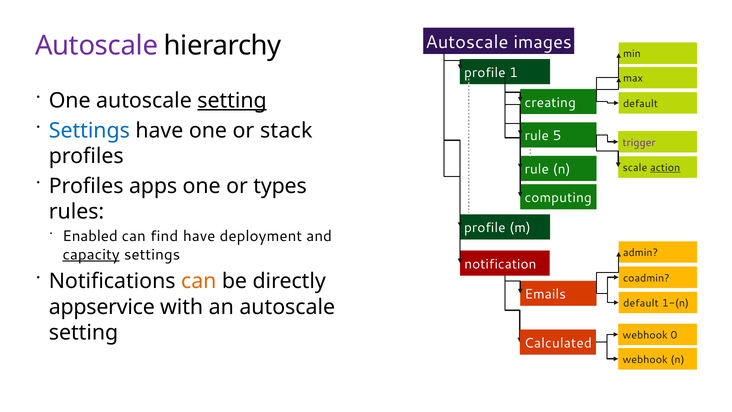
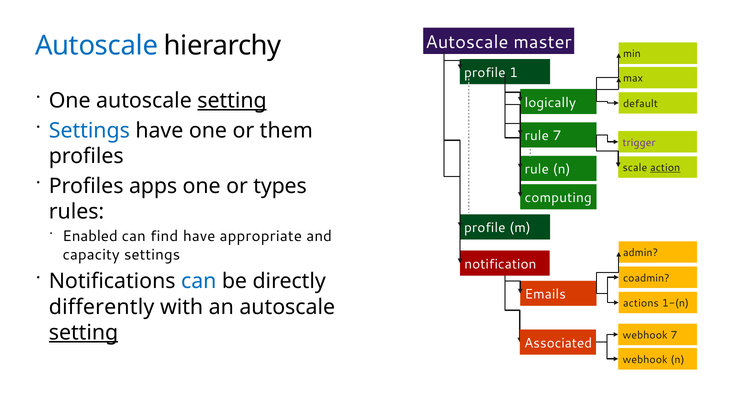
images: images -> master
Autoscale at (97, 46) colour: purple -> blue
creating: creating -> logically
stack: stack -> them
rule 5: 5 -> 7
deployment: deployment -> appropriate
capacity underline: present -> none
can at (199, 281) colour: orange -> blue
default at (641, 303): default -> actions
appservice: appservice -> differently
setting at (84, 332) underline: none -> present
webhook 0: 0 -> 7
Calculated: Calculated -> Associated
